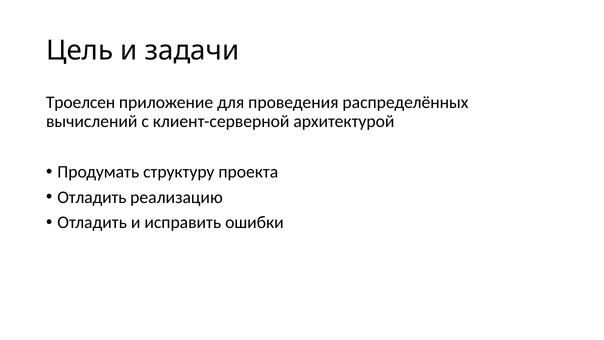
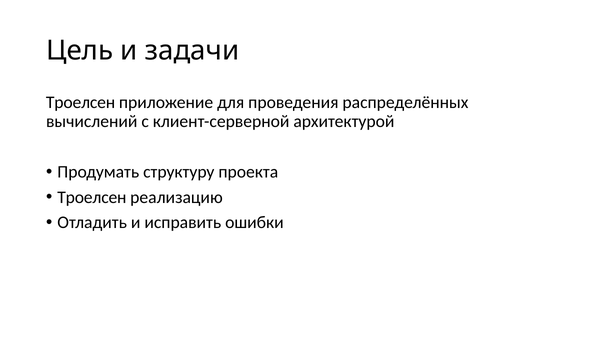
Отладить at (92, 197): Отладить -> Троелсен
